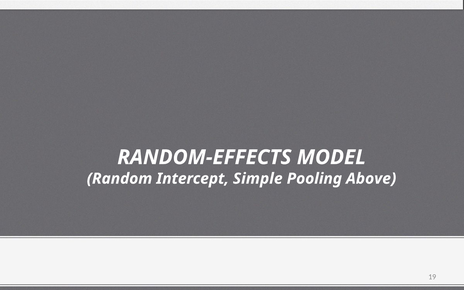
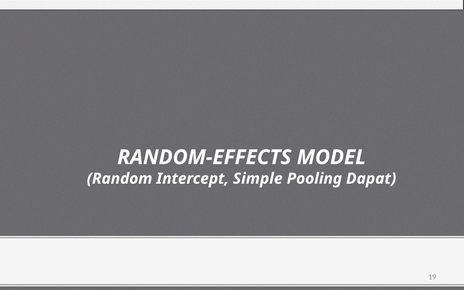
Above: Above -> Dapat
